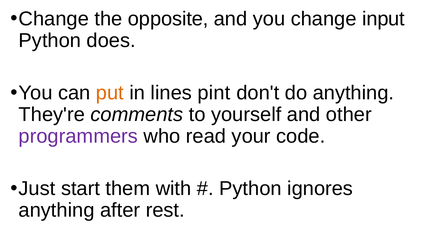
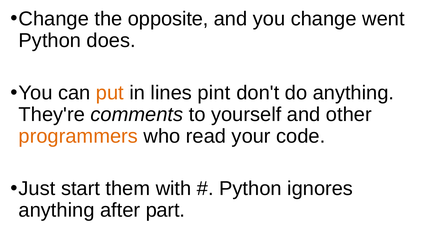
input: input -> went
programmers colour: purple -> orange
rest: rest -> part
